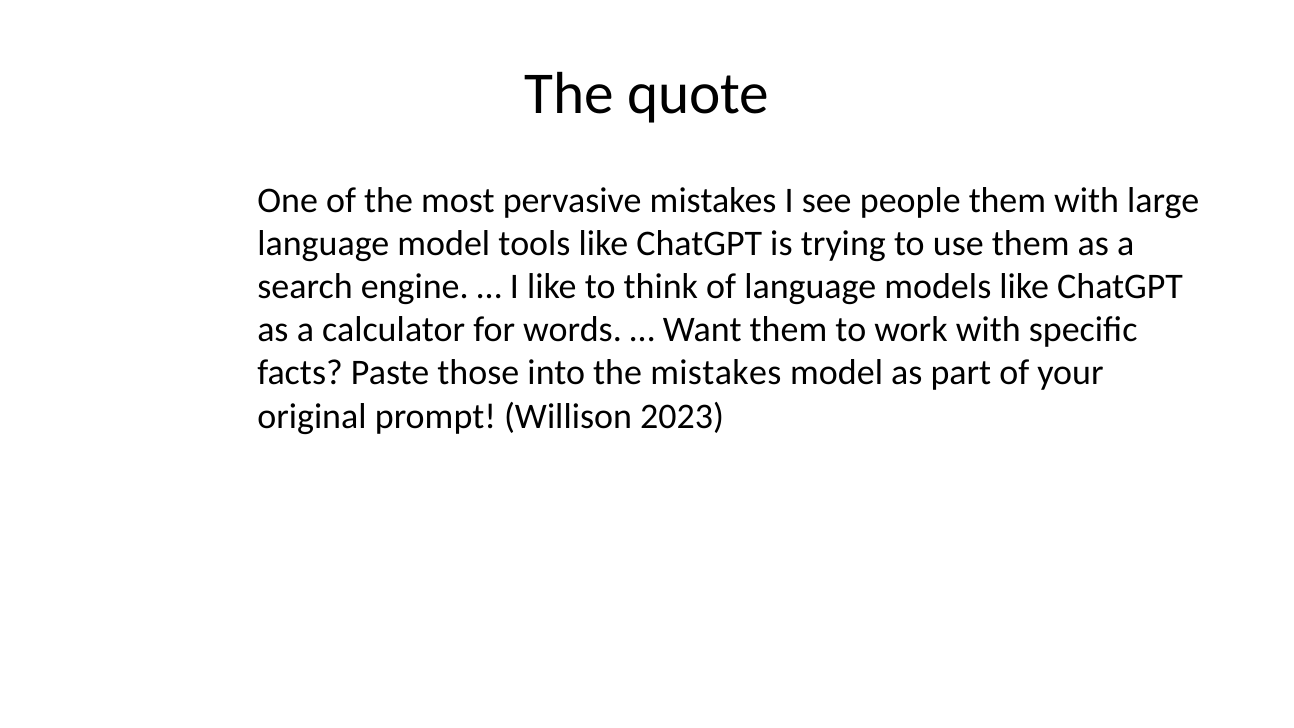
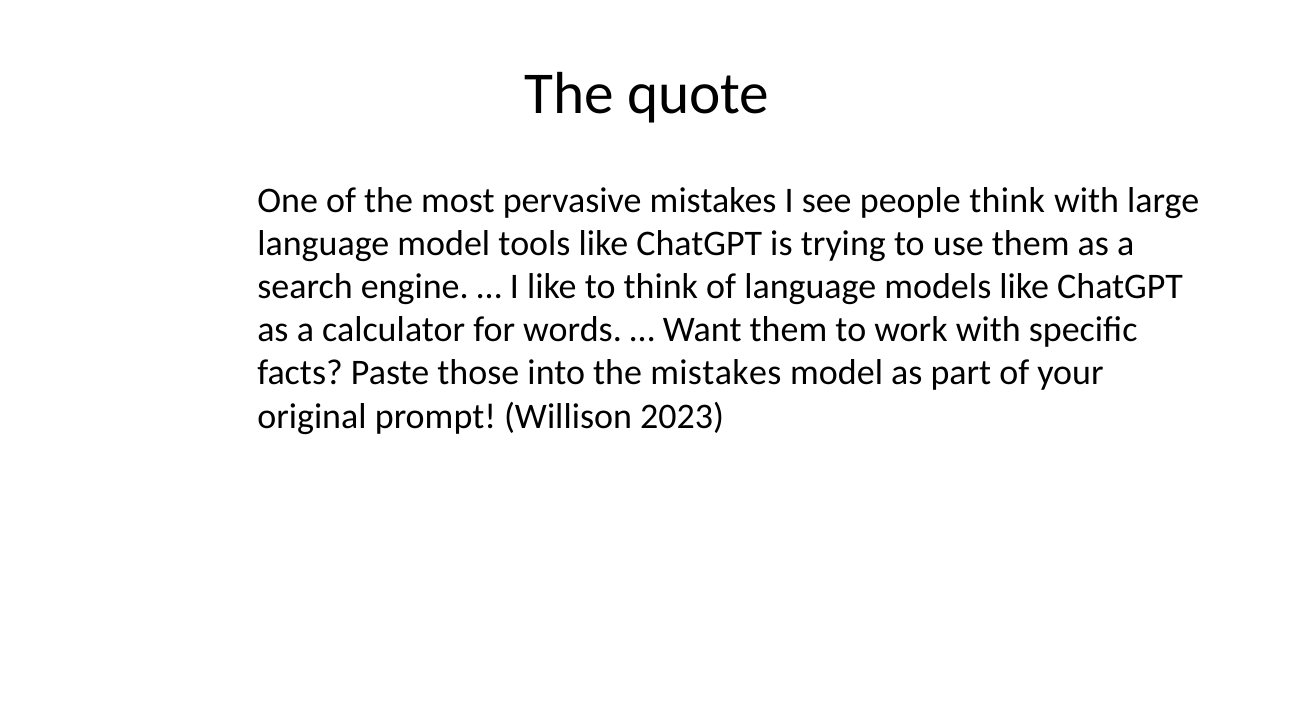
people them: them -> think
